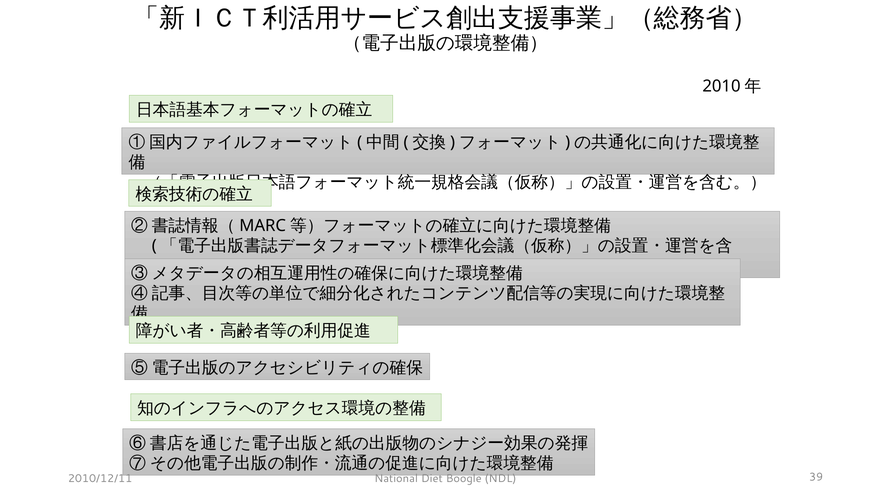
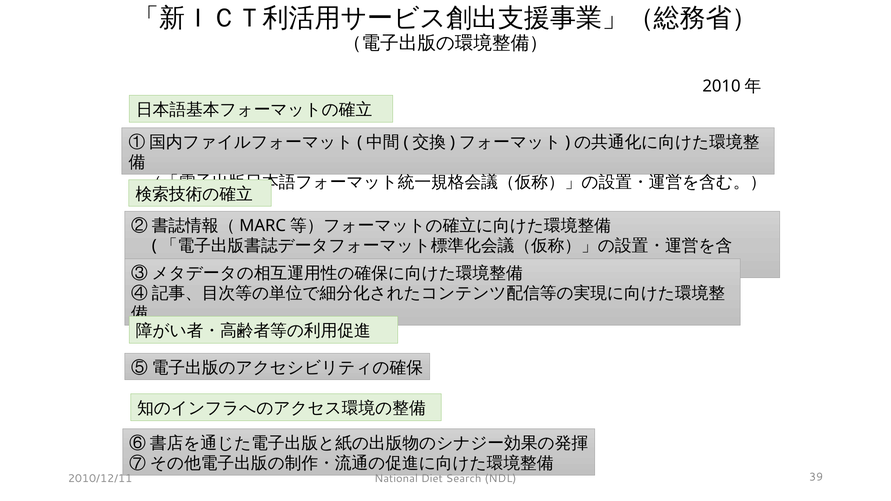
Boogle: Boogle -> Search
